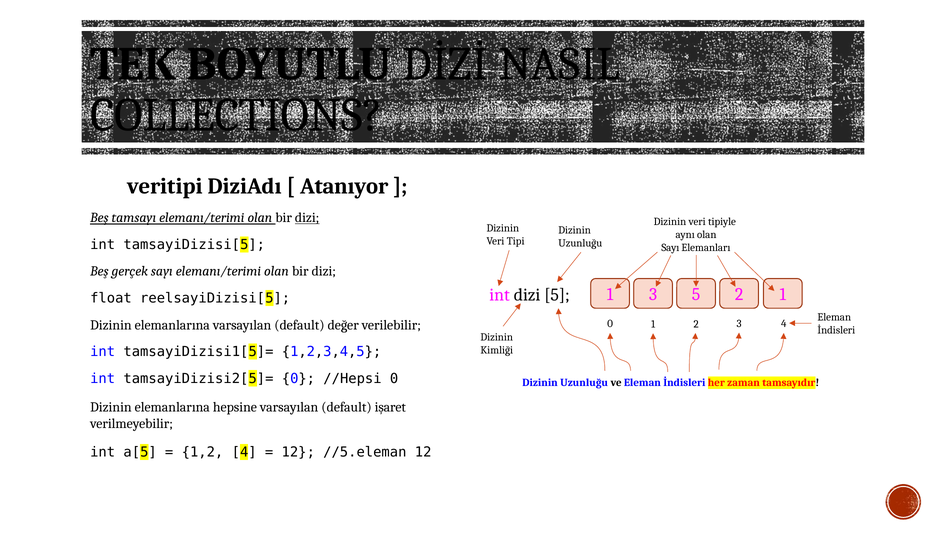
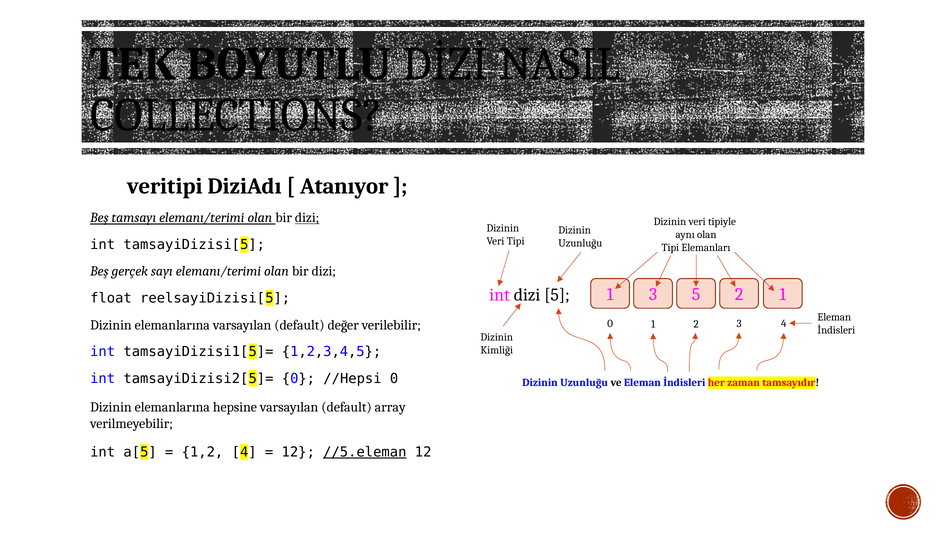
Sayı at (670, 247): Sayı -> Tipi
işaret: işaret -> array
//5.eleman underline: none -> present
